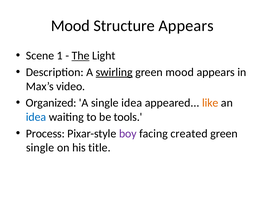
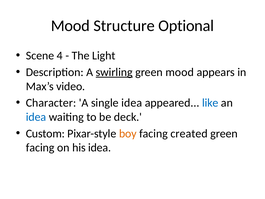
Structure Appears: Appears -> Optional
1: 1 -> 4
The underline: present -> none
Organized: Organized -> Character
like colour: orange -> blue
tools: tools -> deck
Process: Process -> Custom
boy colour: purple -> orange
single at (40, 147): single -> facing
his title: title -> idea
